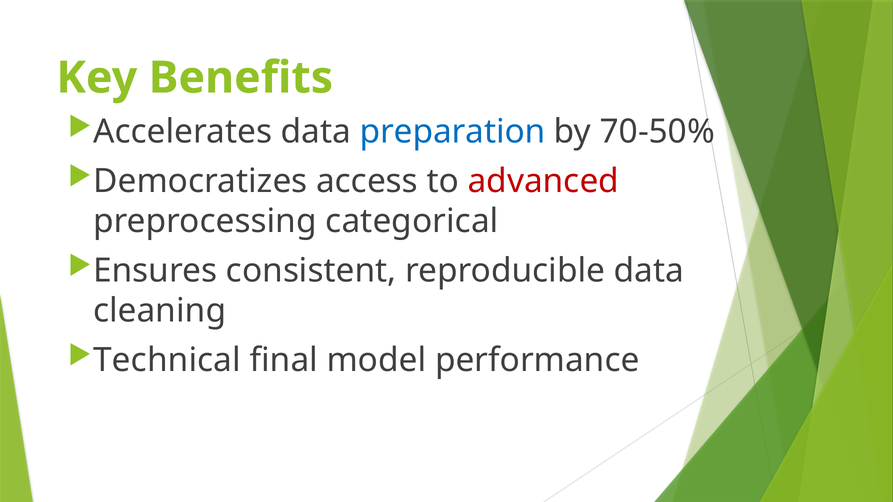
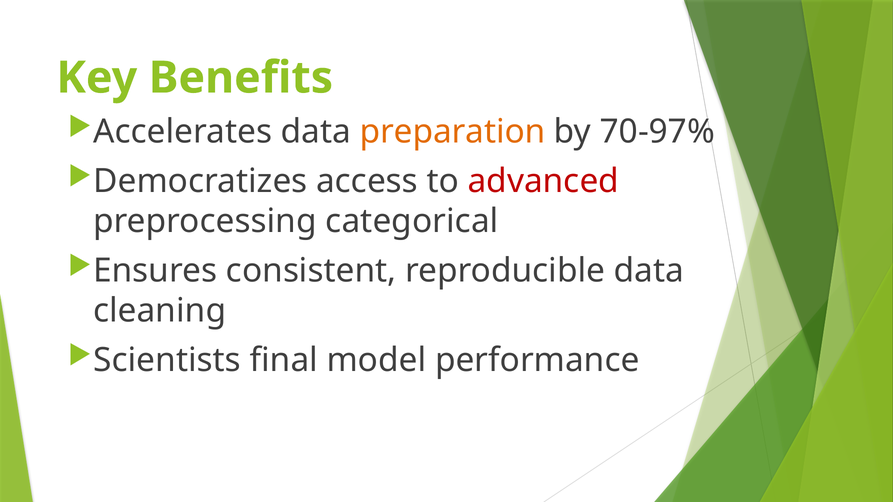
preparation colour: blue -> orange
70-50%: 70-50% -> 70-97%
Technical: Technical -> Scientists
